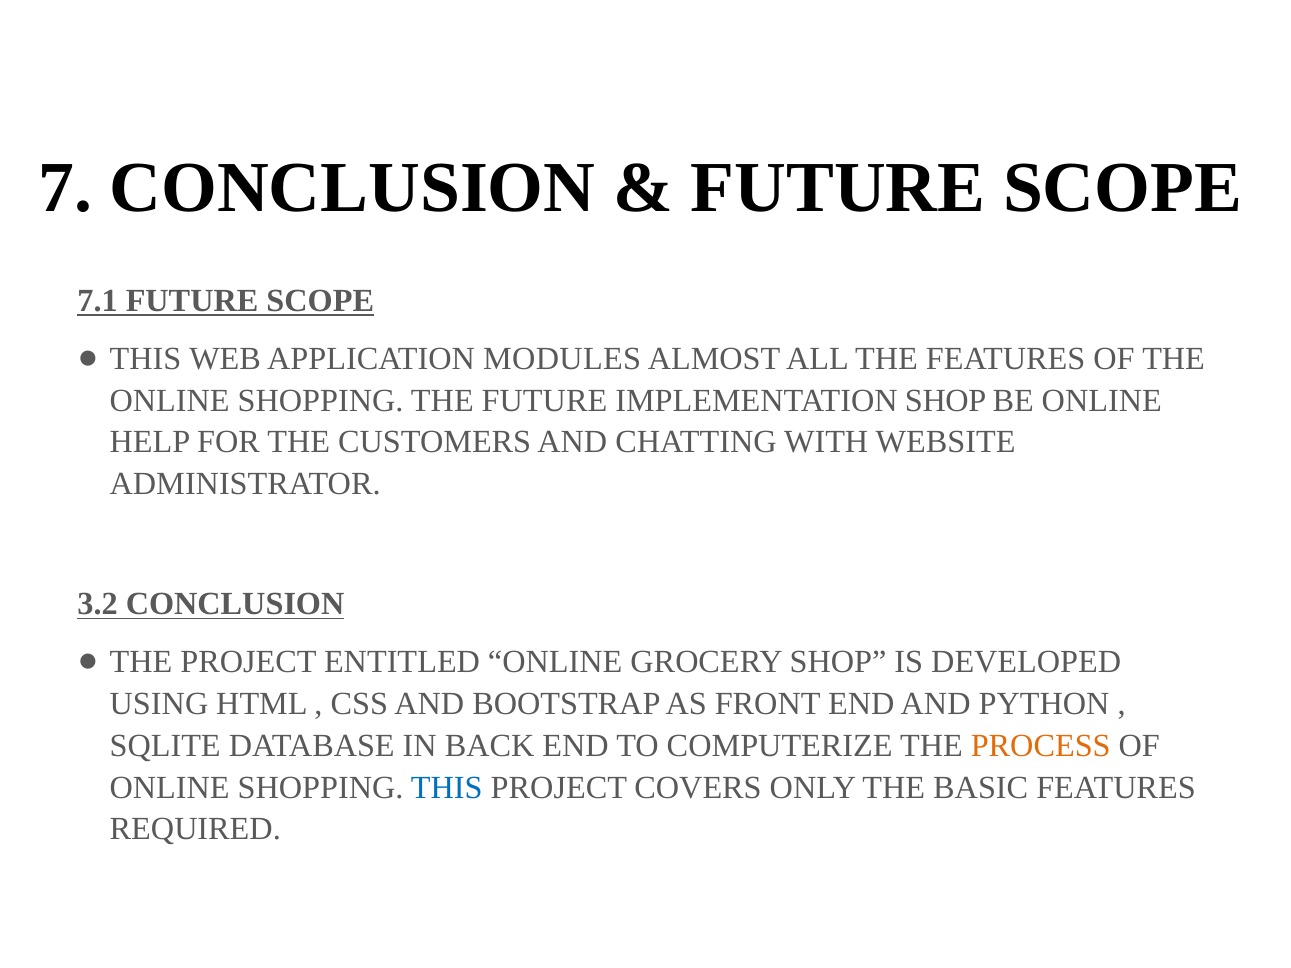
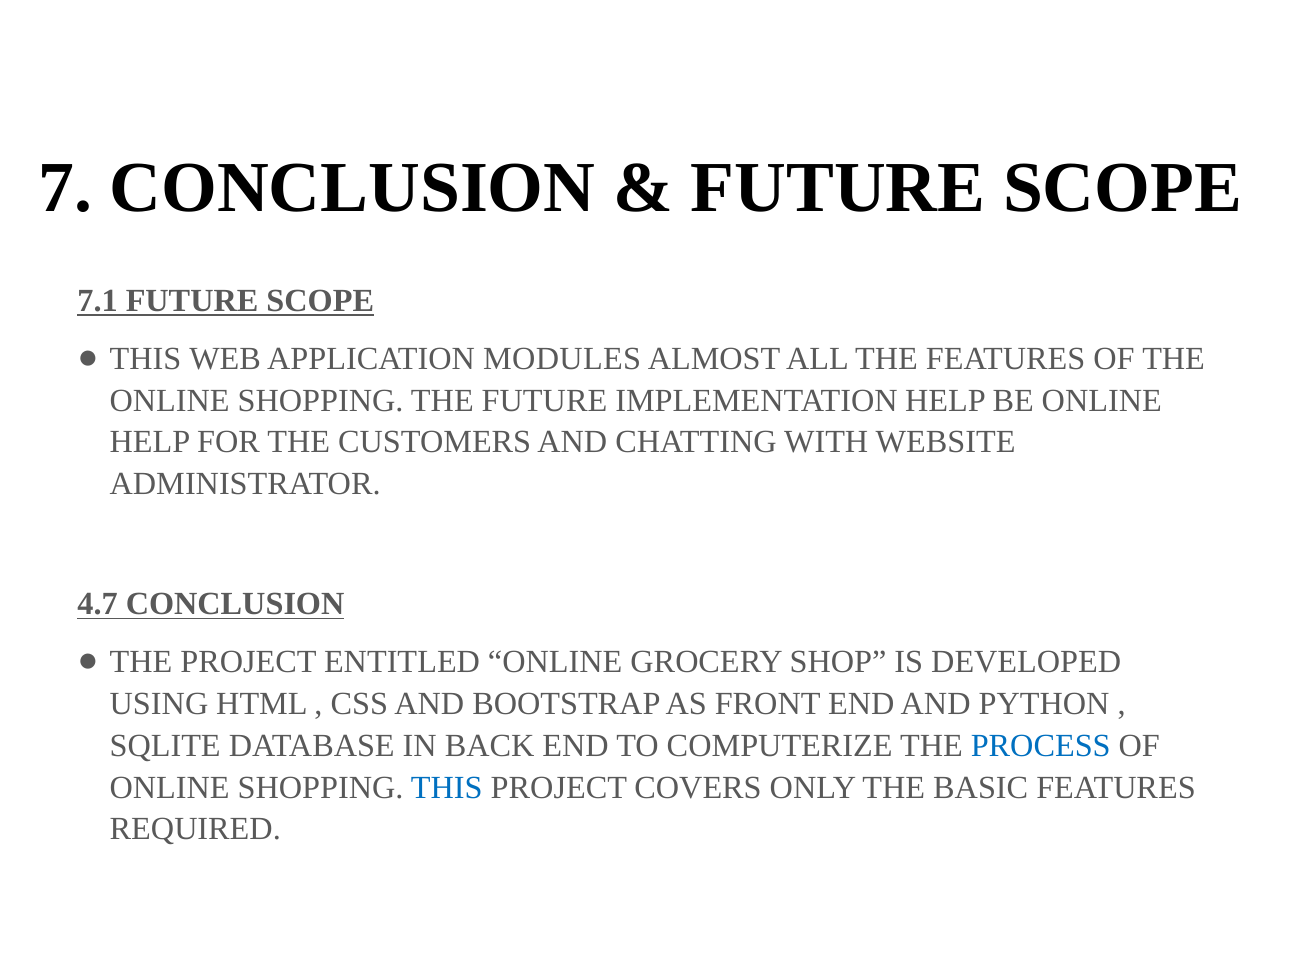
IMPLEMENTATION SHOP: SHOP -> HELP
3.2: 3.2 -> 4.7
PROCESS colour: orange -> blue
